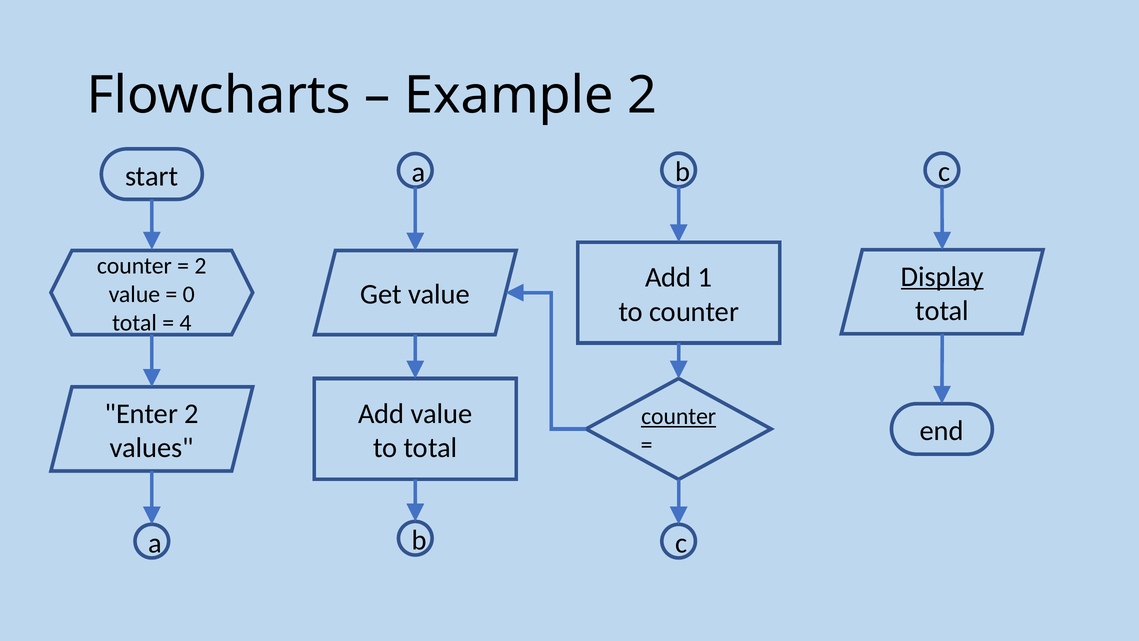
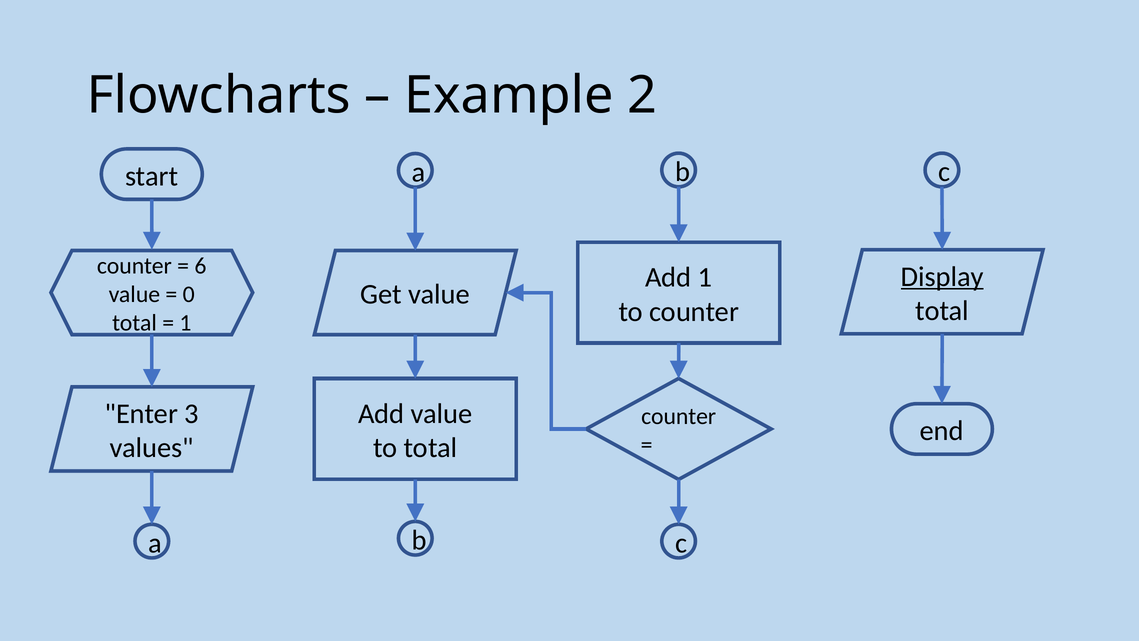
2 at (200, 266): 2 -> 6
4 at (185, 323): 4 -> 1
Enter 2: 2 -> 3
counter at (679, 416) underline: present -> none
